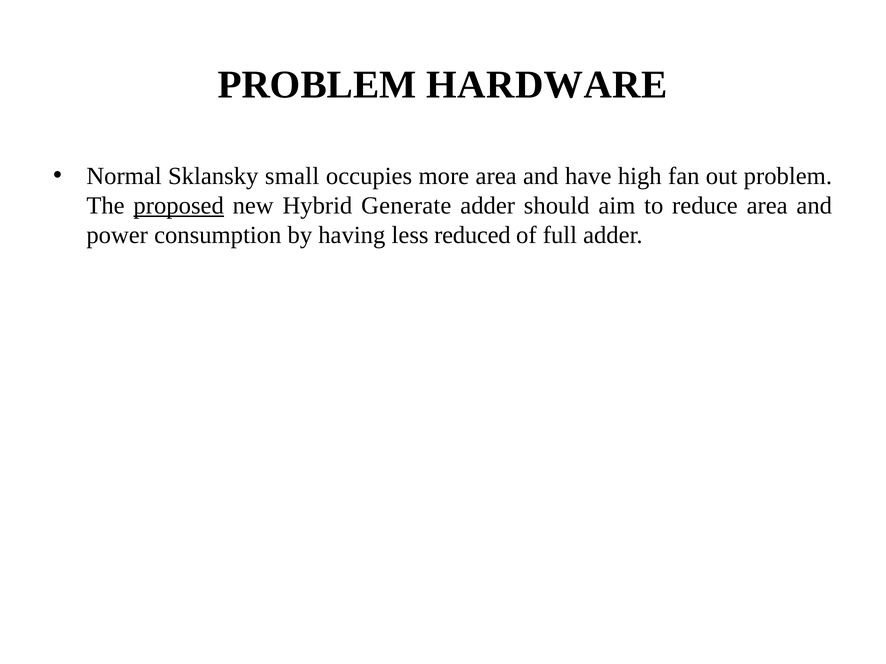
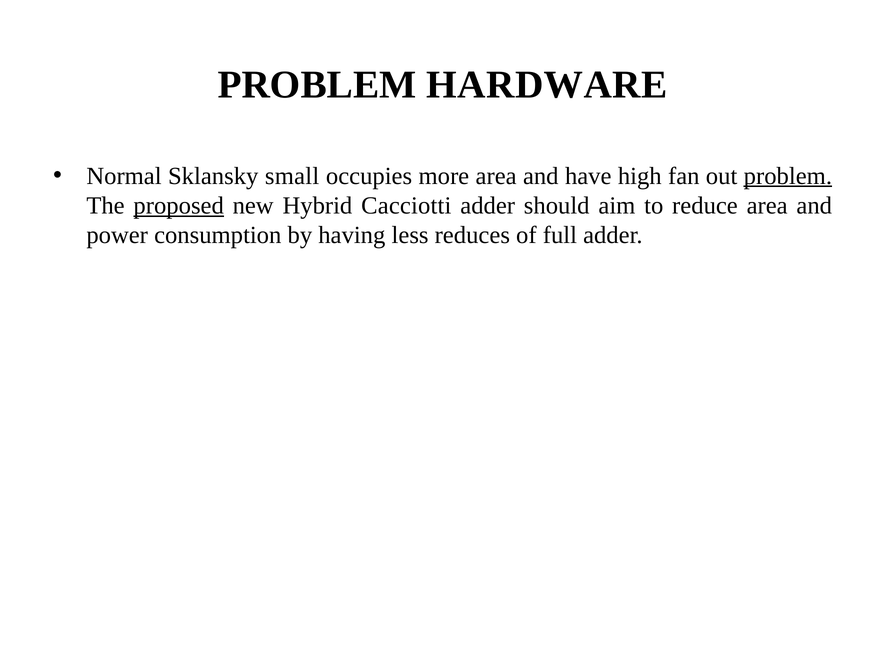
problem at (788, 176) underline: none -> present
Generate: Generate -> Cacciotti
reduced: reduced -> reduces
